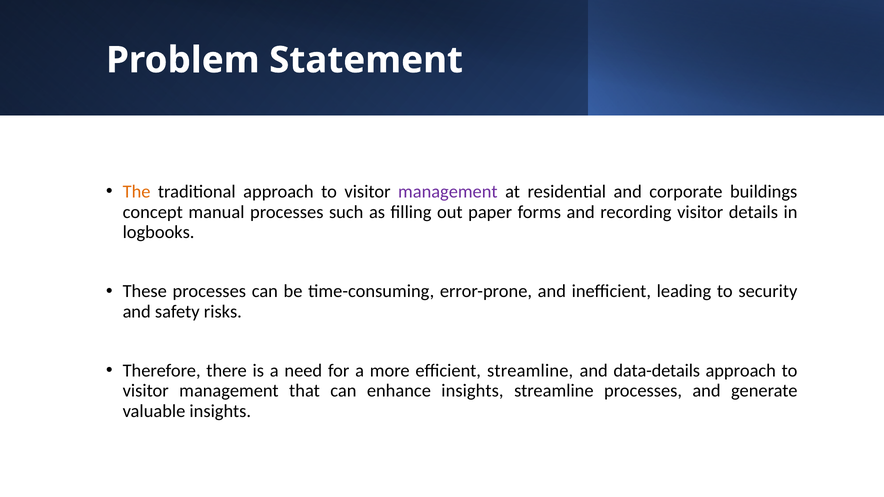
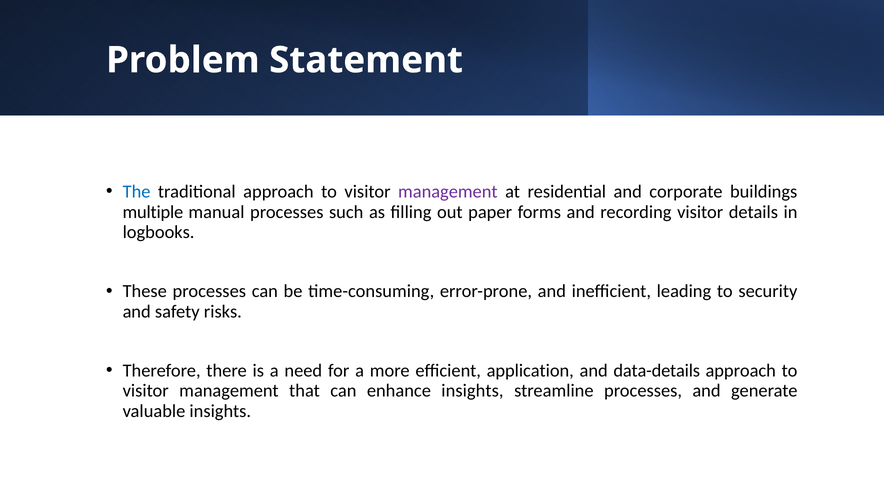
The colour: orange -> blue
concept: concept -> multiple
efficient streamline: streamline -> application
